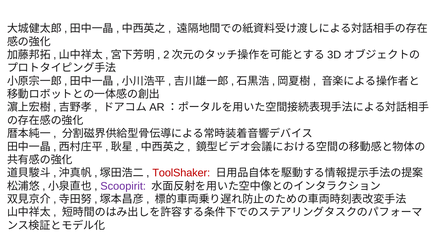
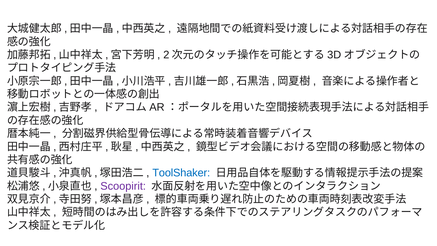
ToolShaker colour: red -> blue
